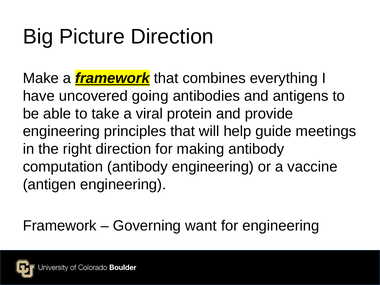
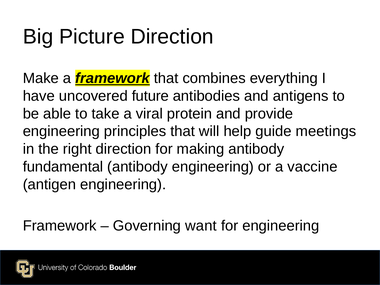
going: going -> future
computation: computation -> fundamental
